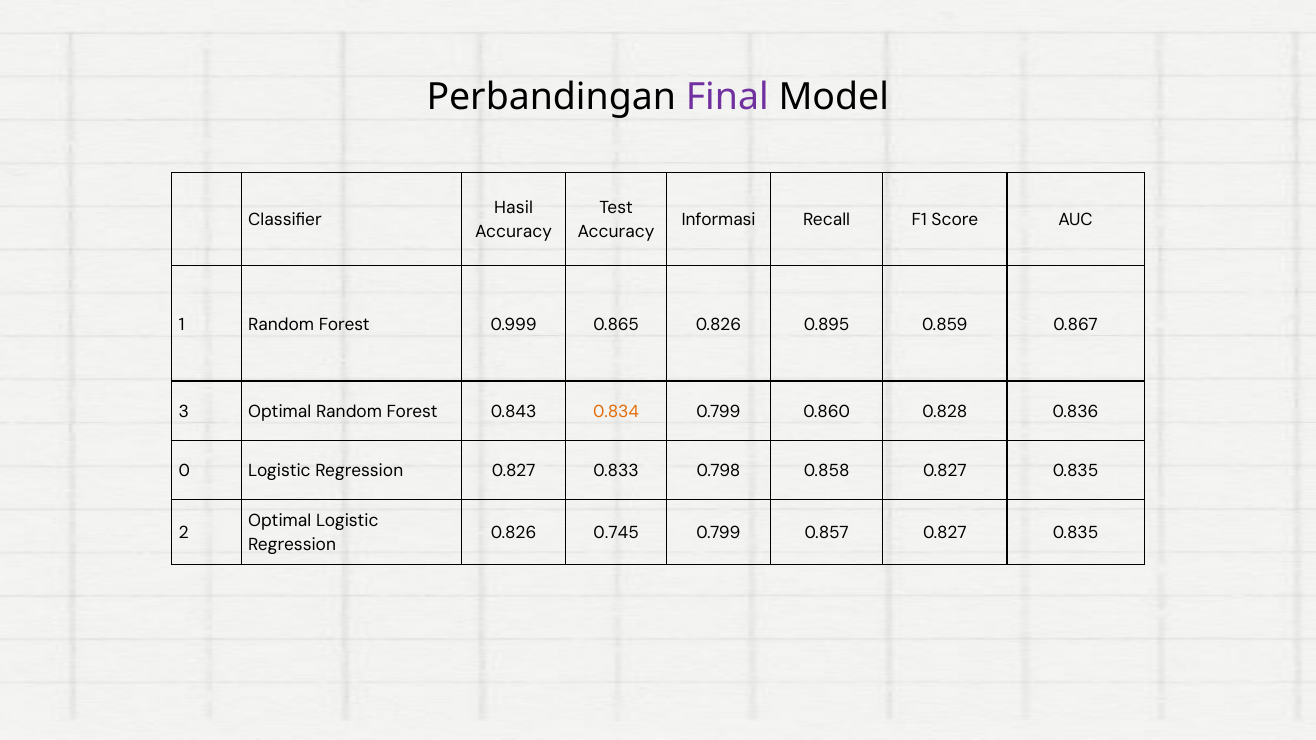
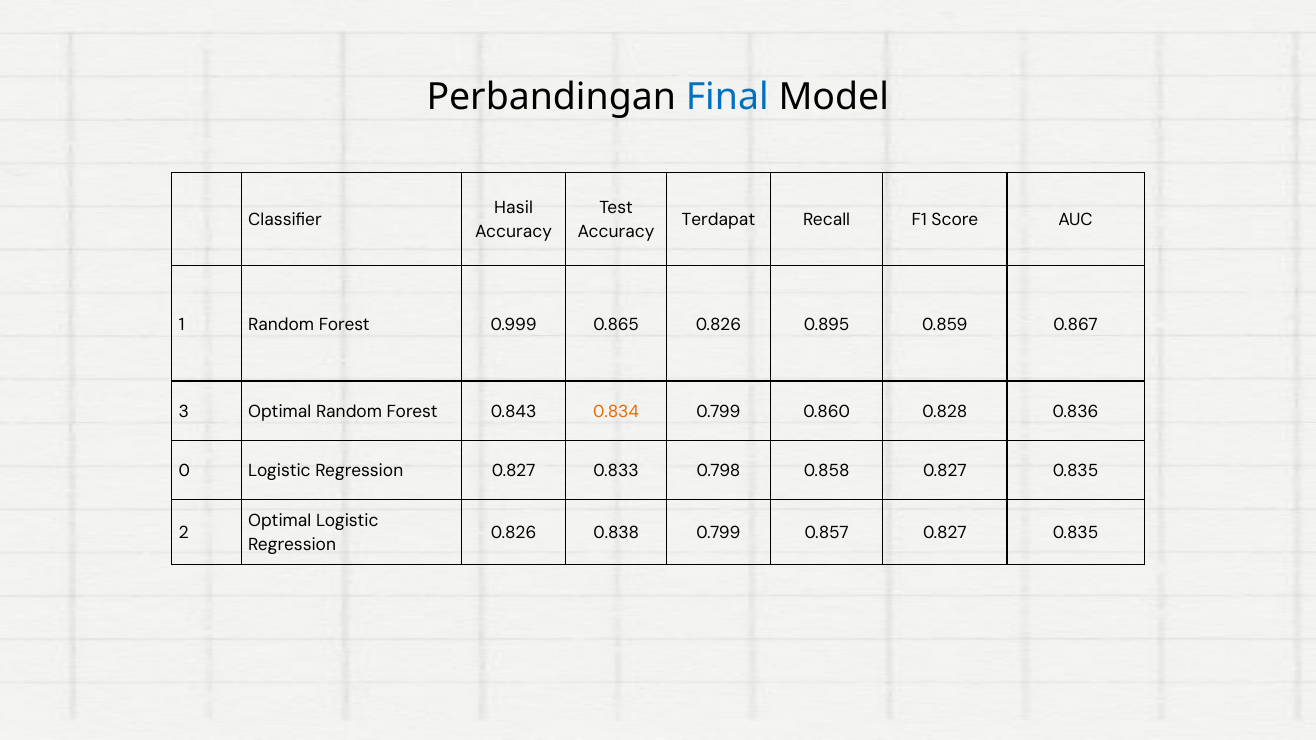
Final colour: purple -> blue
Informasi: Informasi -> Terdapat
0.745: 0.745 -> 0.838
